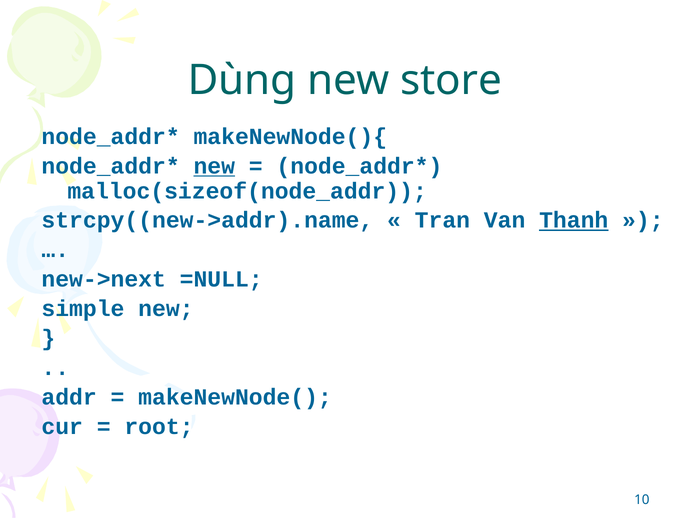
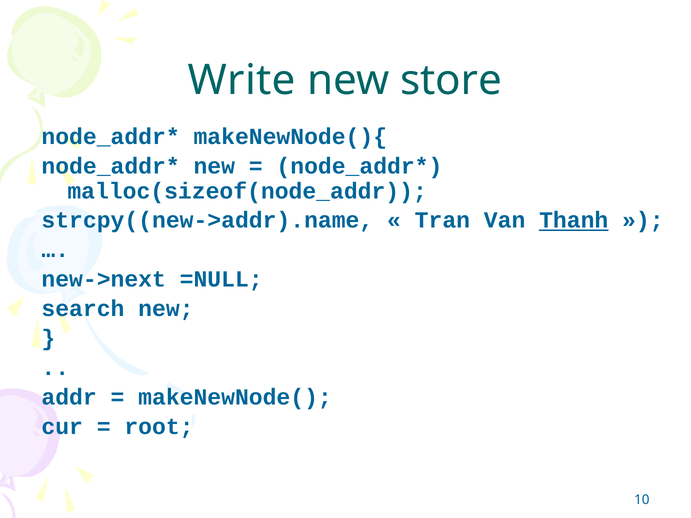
Dùng: Dùng -> Write
new at (214, 166) underline: present -> none
simple: simple -> search
